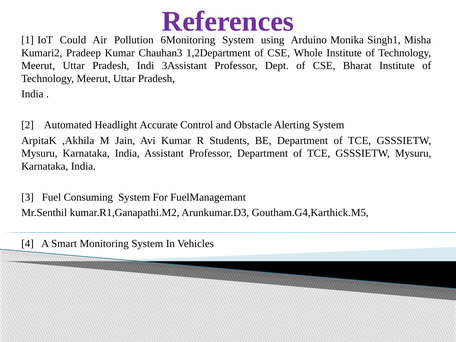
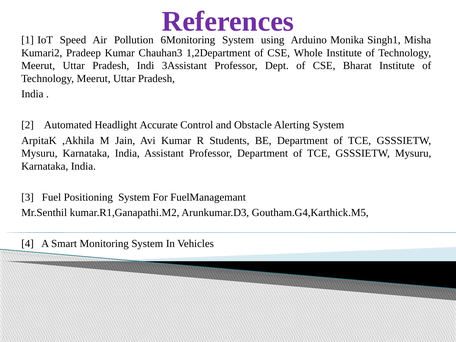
Could: Could -> Speed
Consuming: Consuming -> Positioning
